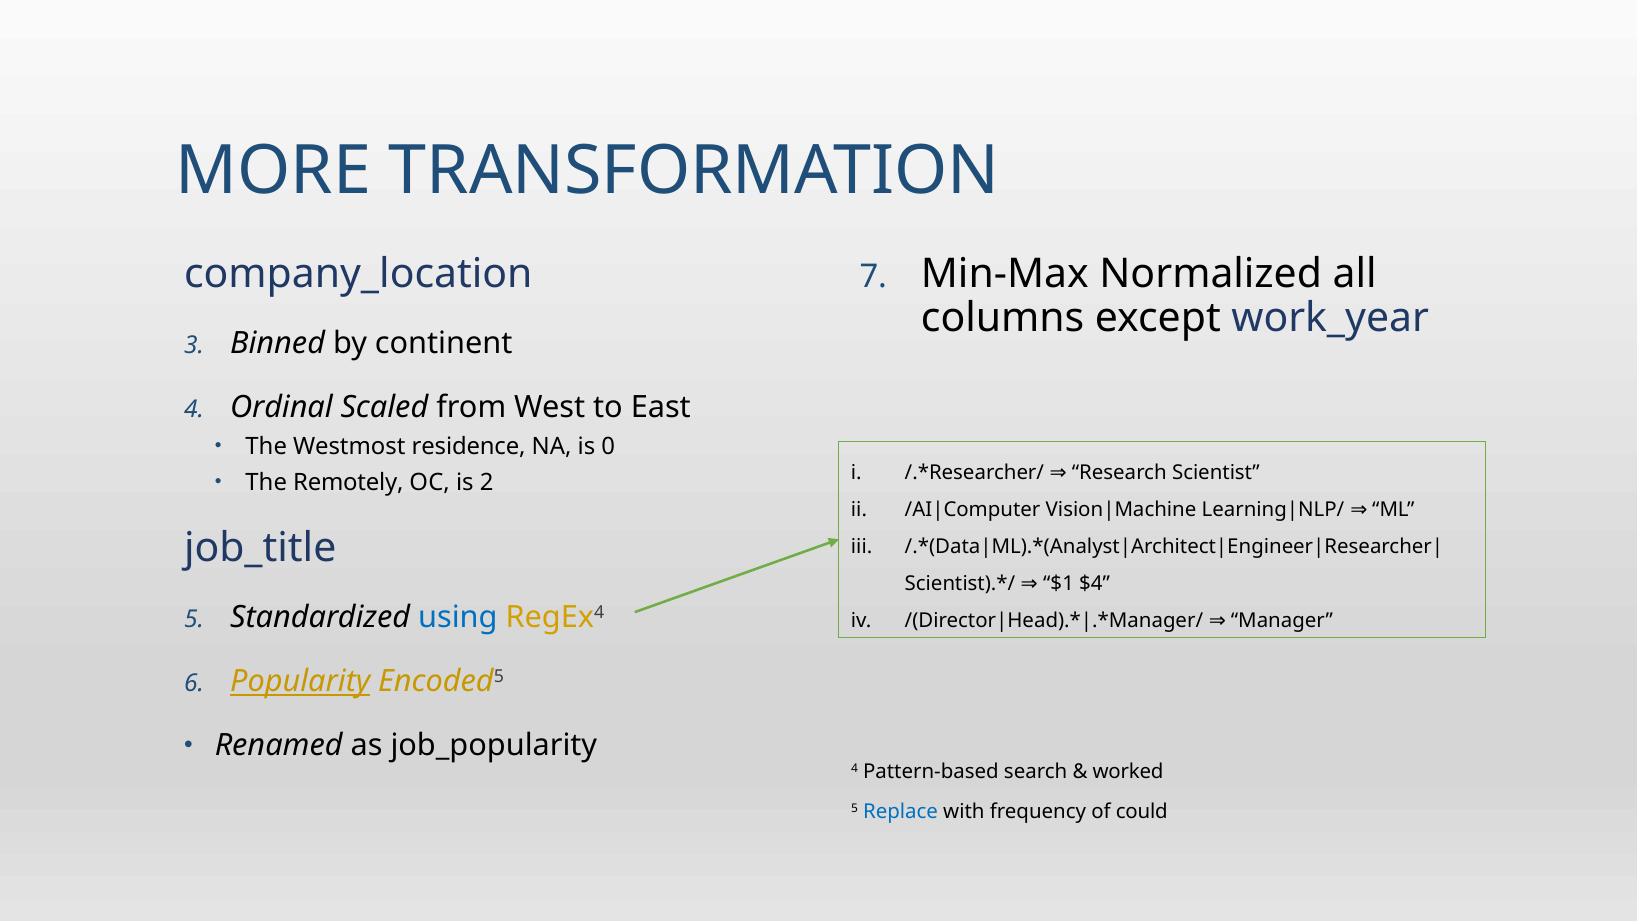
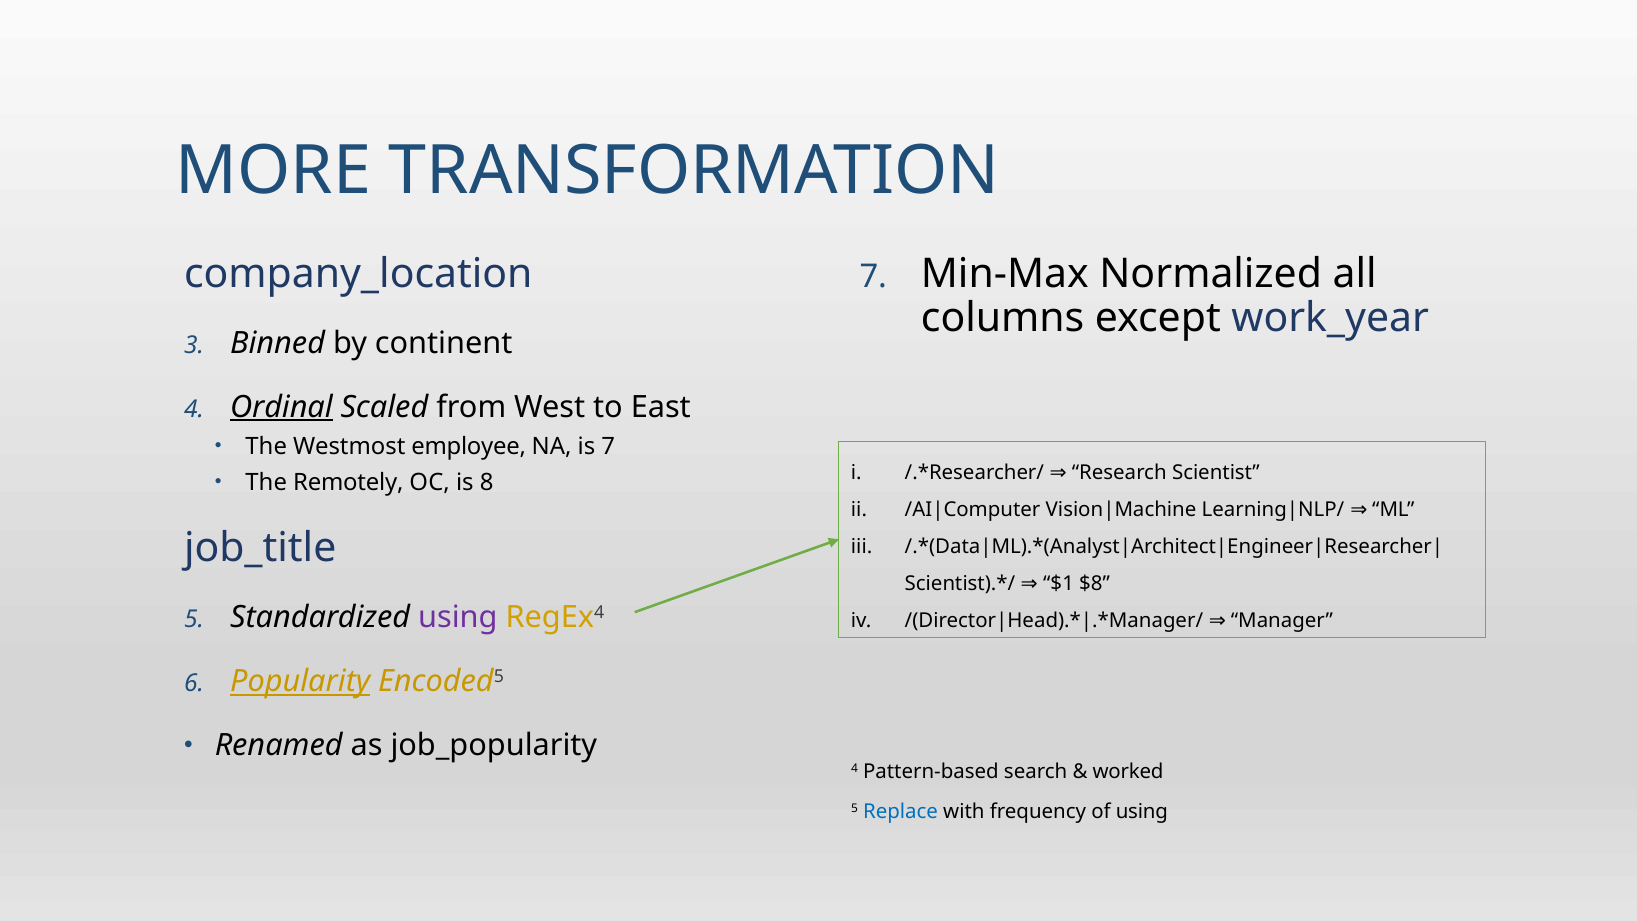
Ordinal underline: none -> present
residence: residence -> employee
is 0: 0 -> 7
2: 2 -> 8
$4: $4 -> $8
using at (458, 618) colour: blue -> purple
of could: could -> using
